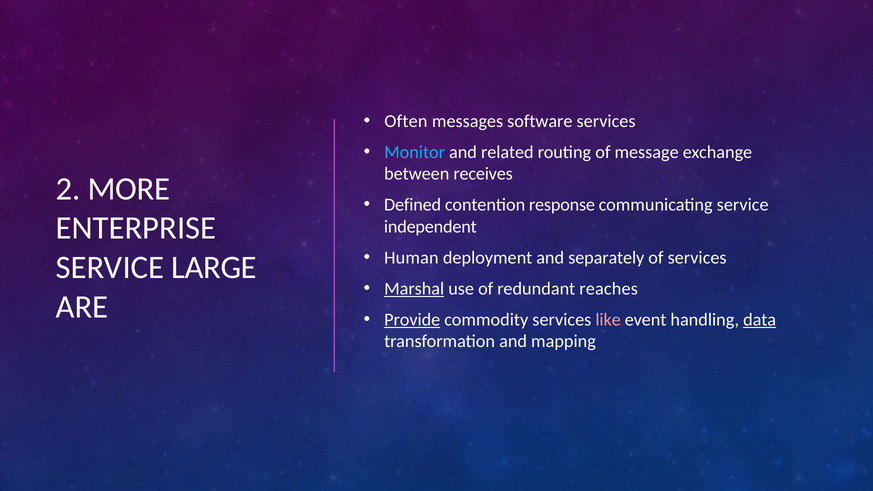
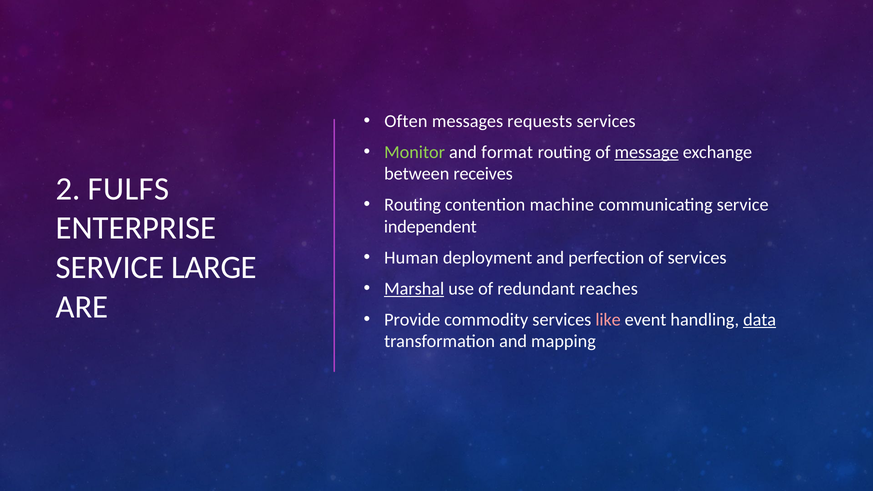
software: software -> requests
Monitor colour: light blue -> light green
related: related -> format
message underline: none -> present
MORE: MORE -> FULFS
Defined at (413, 205): Defined -> Routing
response: response -> machine
separately: separately -> perfection
Provide underline: present -> none
